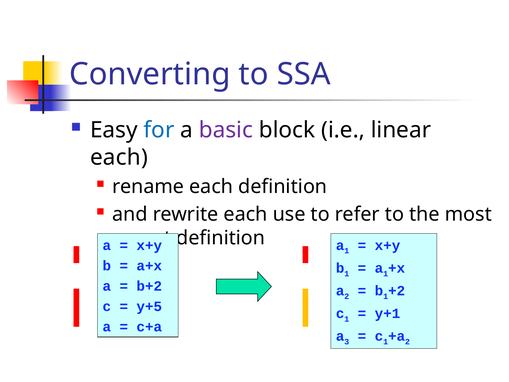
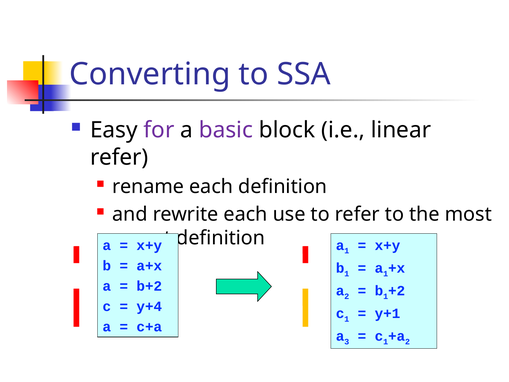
for colour: blue -> purple
each at (119, 157): each -> refer
y+5: y+5 -> y+4
